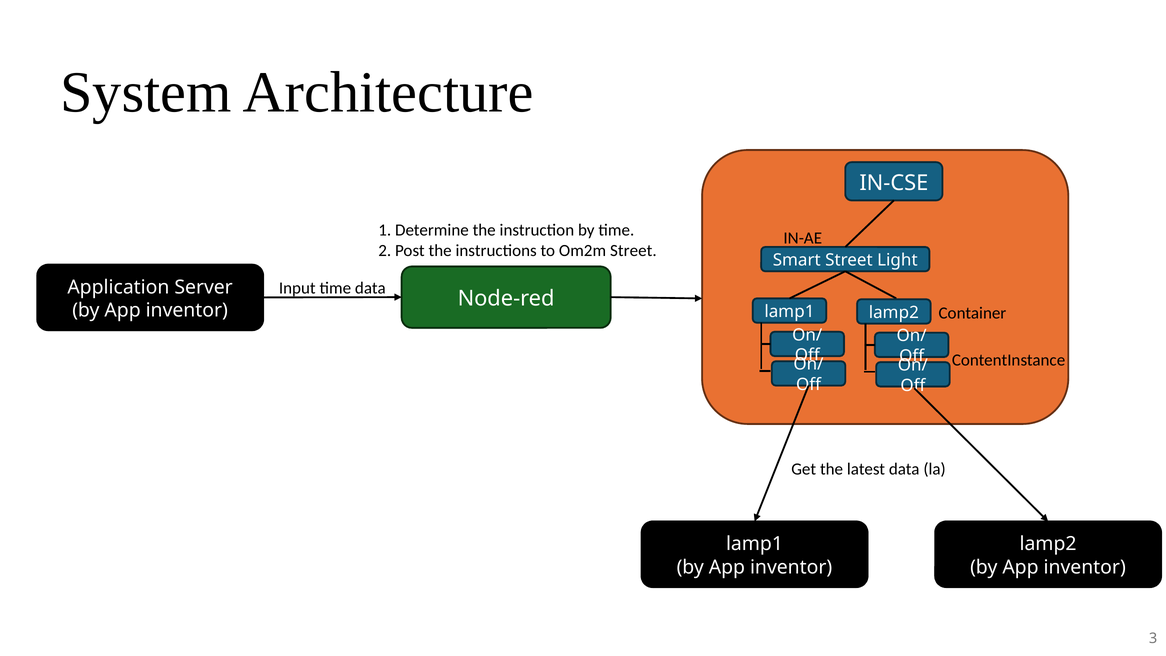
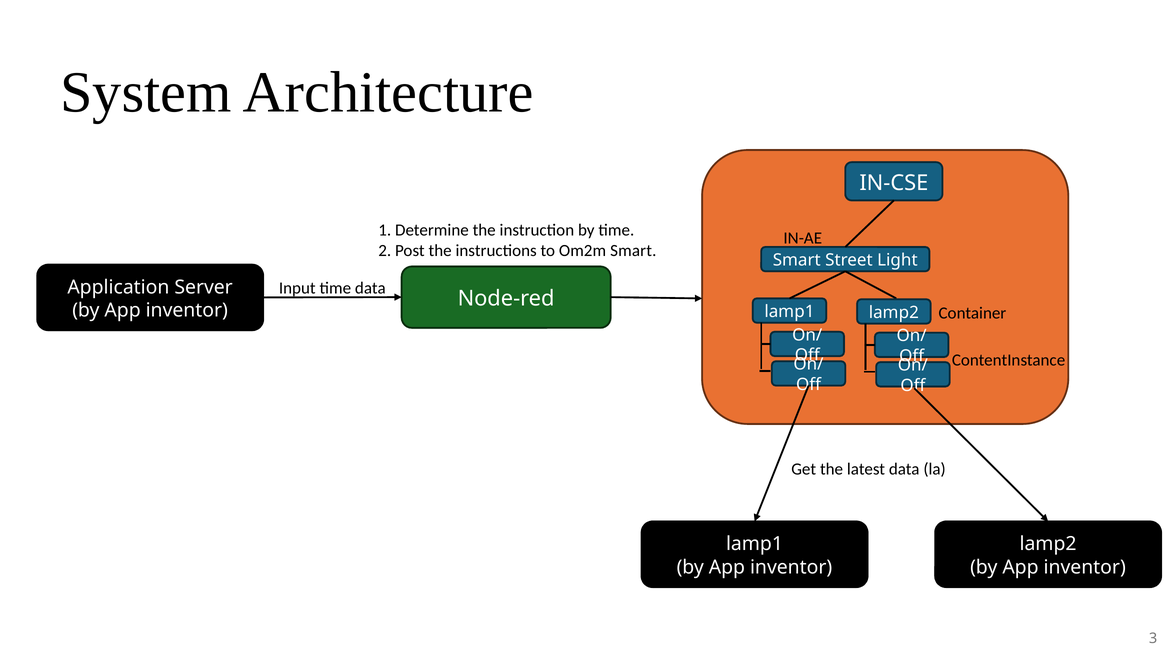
Om2m Street: Street -> Smart
